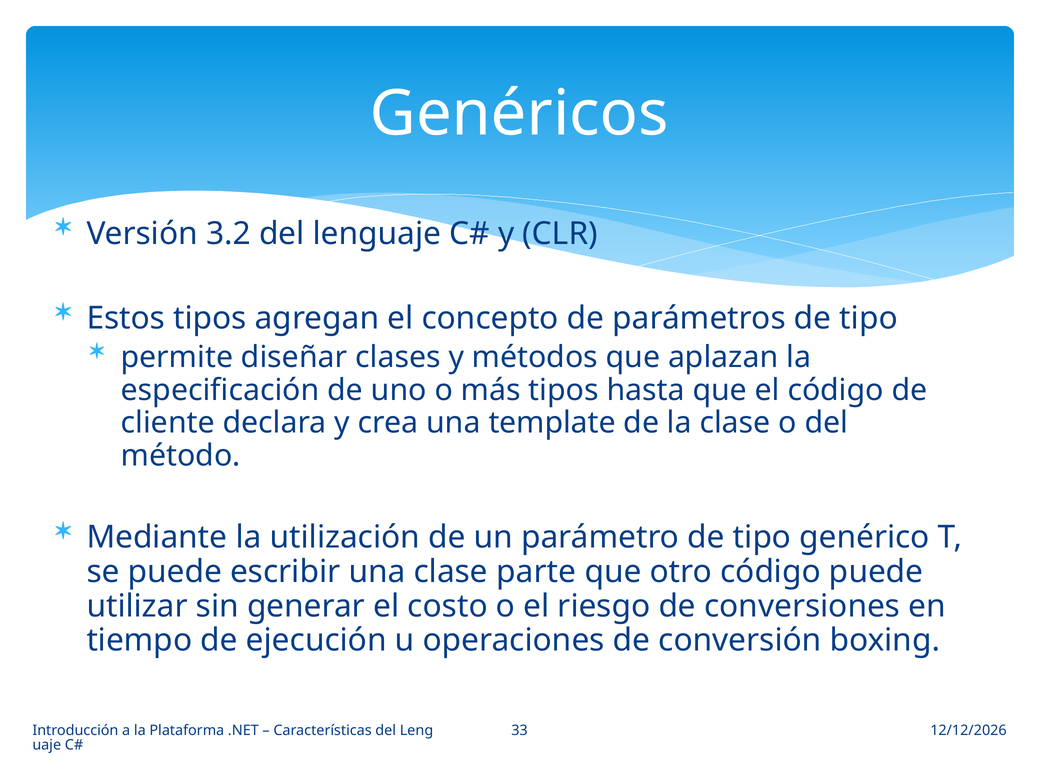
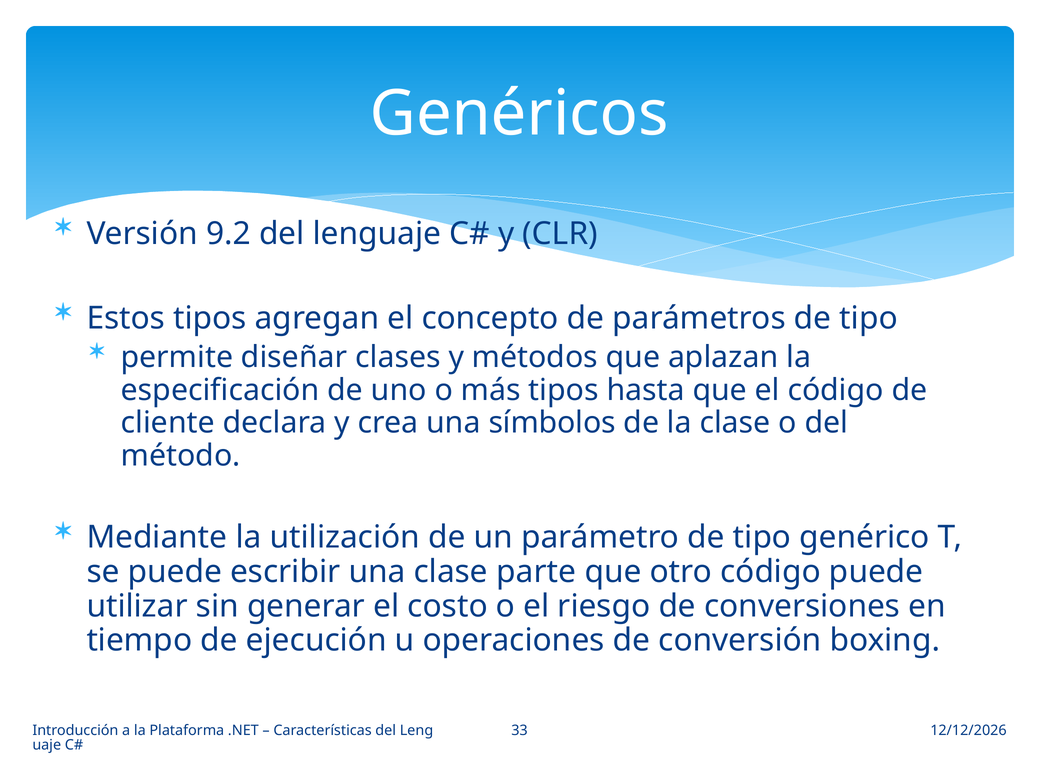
3.2: 3.2 -> 9.2
template: template -> símbolos
